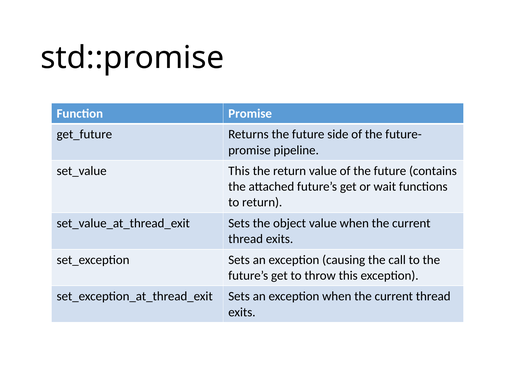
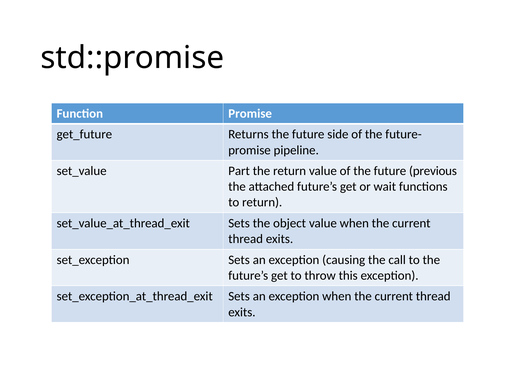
This at (239, 171): This -> Part
contains: contains -> previous
